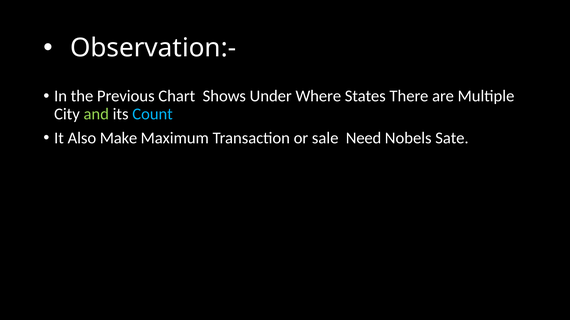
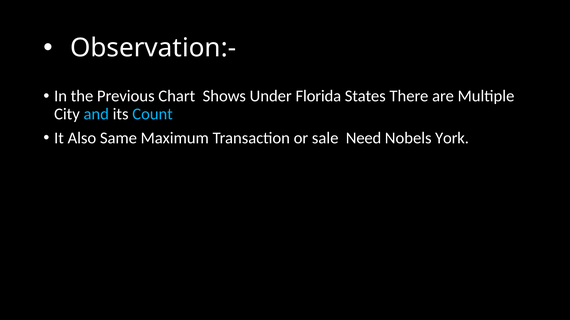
Where: Where -> Florida
and colour: light green -> light blue
Make: Make -> Same
Sate: Sate -> York
